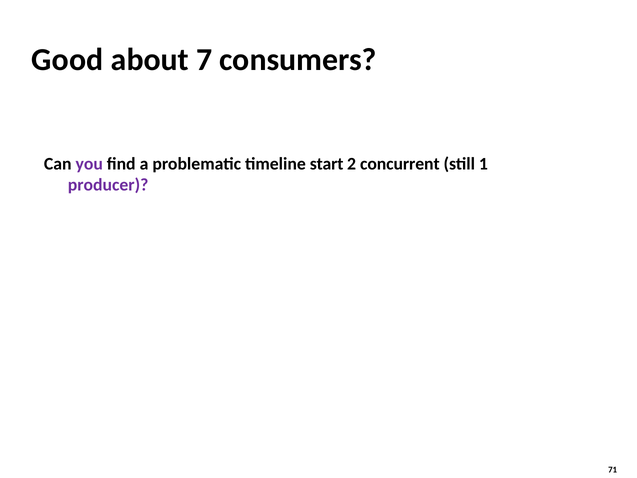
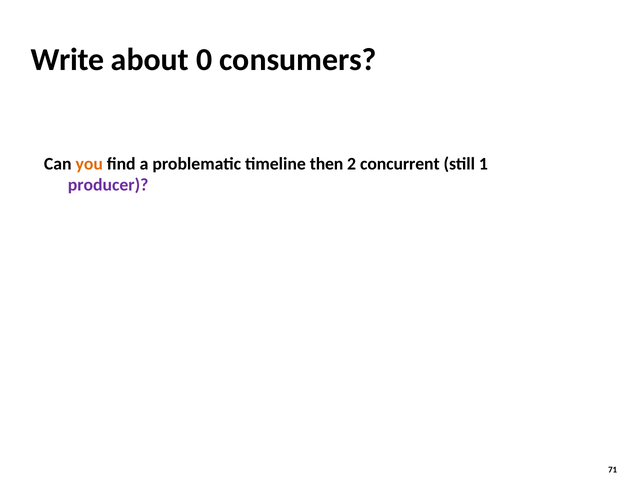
Good: Good -> Write
7: 7 -> 0
you colour: purple -> orange
start: start -> then
